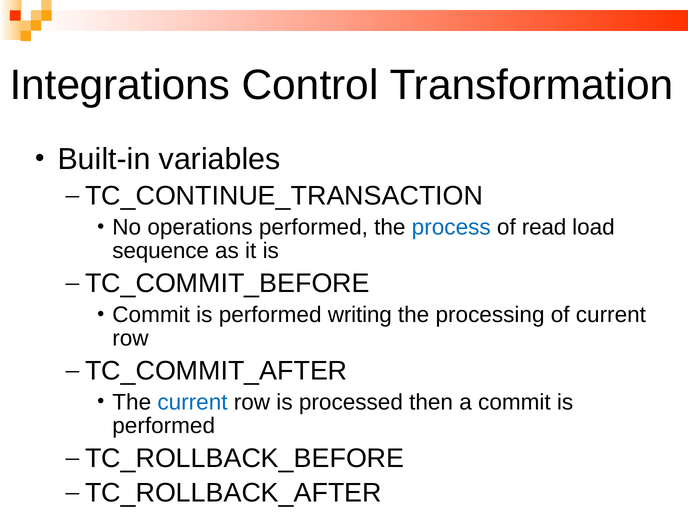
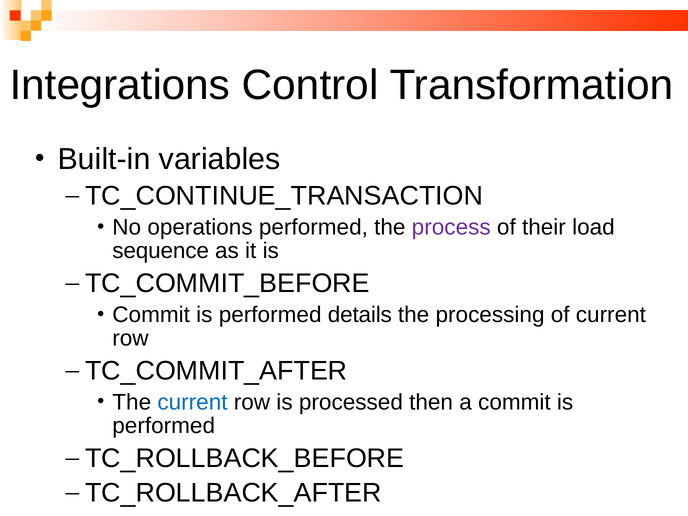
process colour: blue -> purple
read: read -> their
writing: writing -> details
